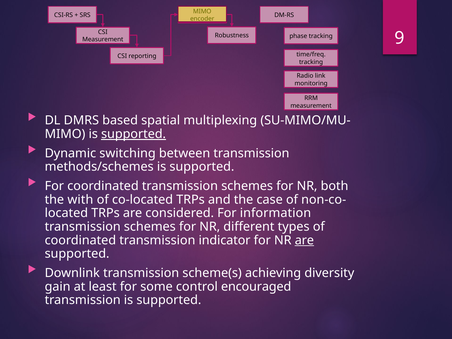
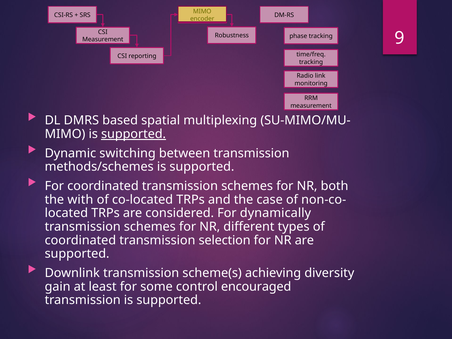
information: information -> dynamically
indicator: indicator -> selection
are at (304, 240) underline: present -> none
